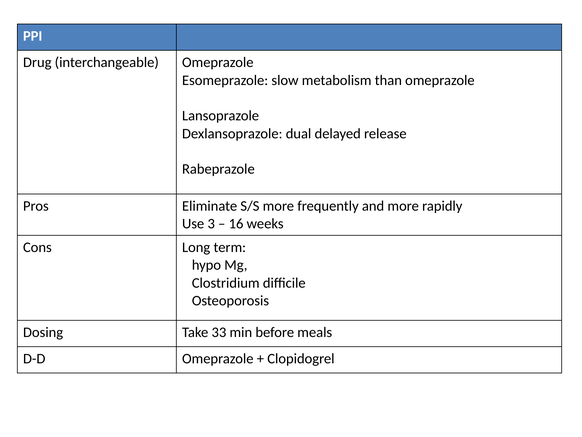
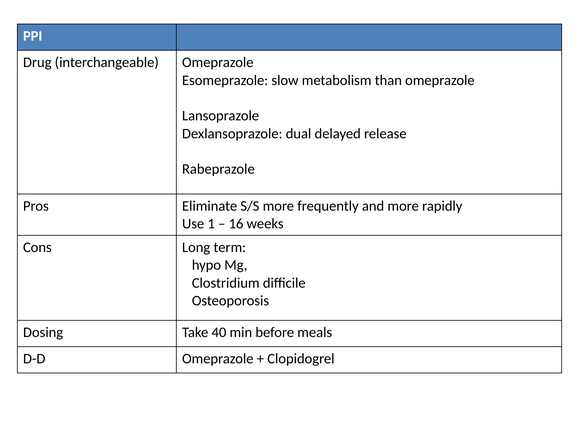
3: 3 -> 1
33: 33 -> 40
